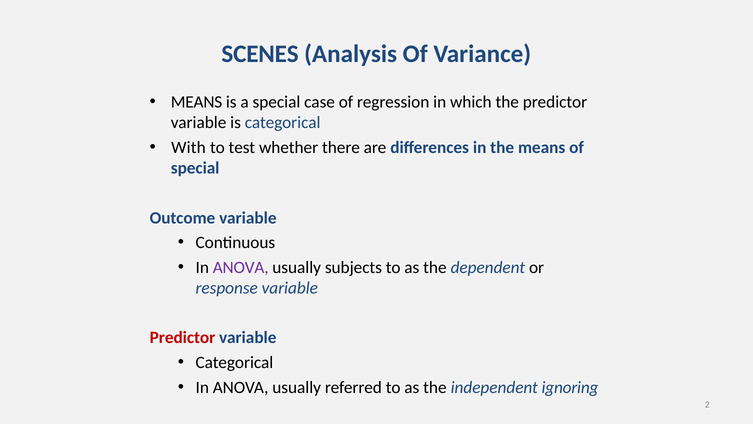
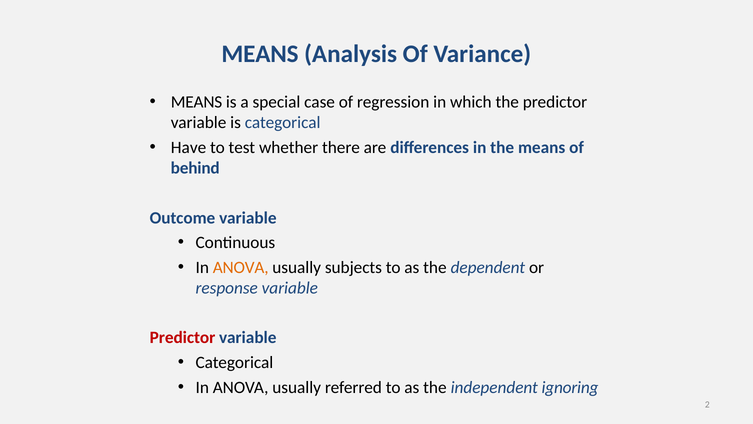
SCENES at (260, 54): SCENES -> MEANS
With: With -> Have
special at (195, 168): special -> behind
ANOVA at (241, 267) colour: purple -> orange
